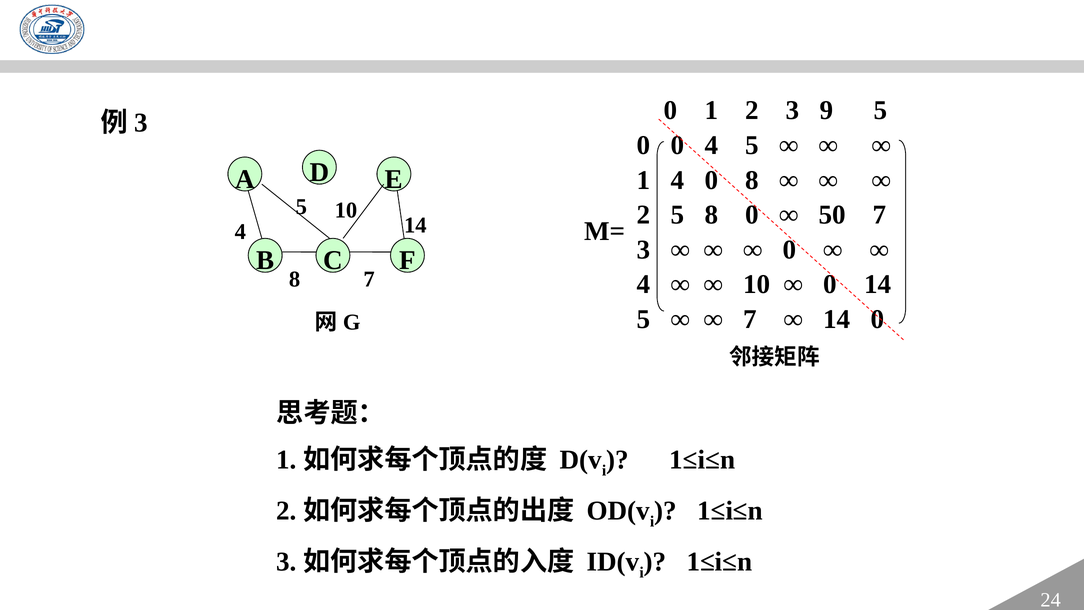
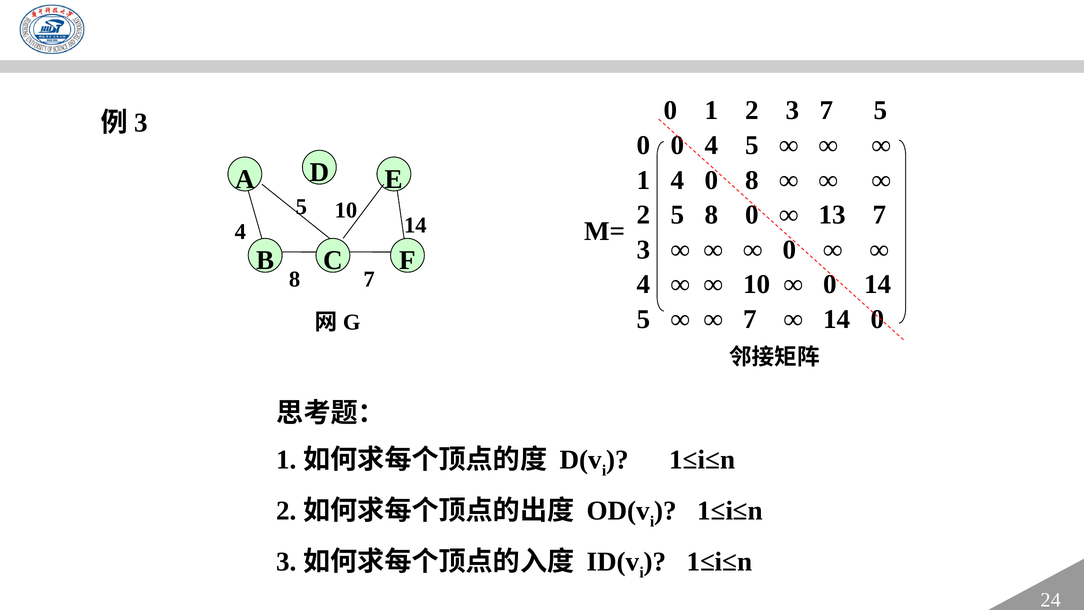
3 9: 9 -> 7
50: 50 -> 13
